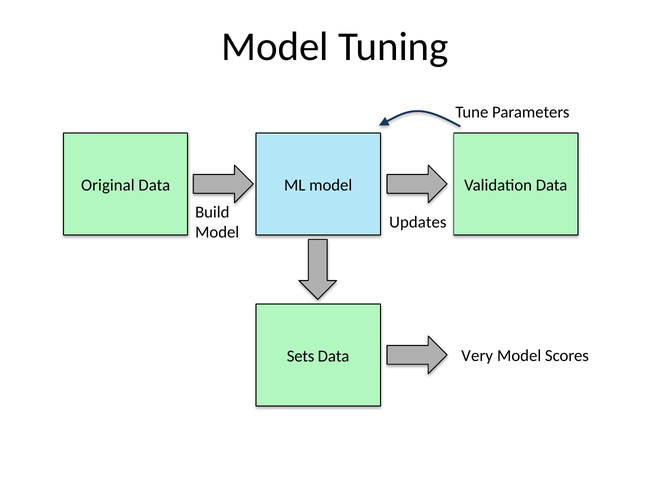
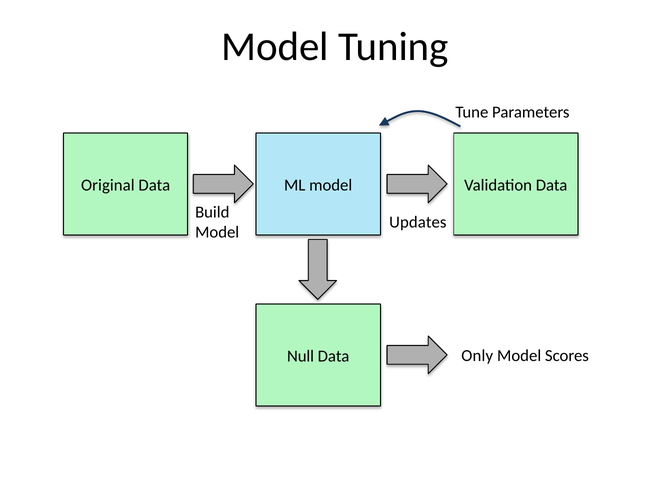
Sets: Sets -> Null
Very: Very -> Only
